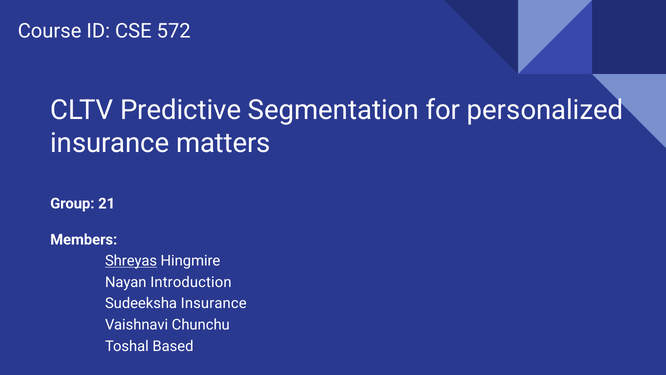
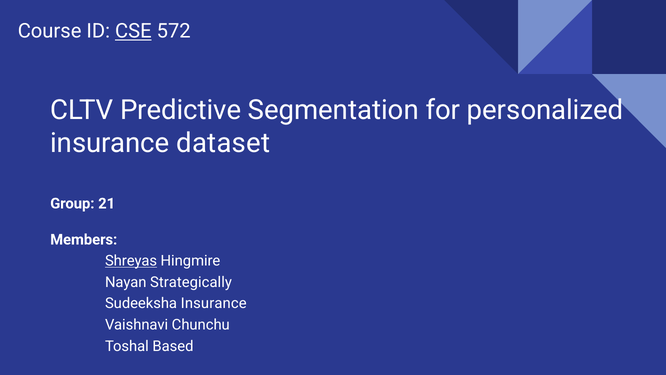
CSE underline: none -> present
matters: matters -> dataset
Introduction: Introduction -> Strategically
